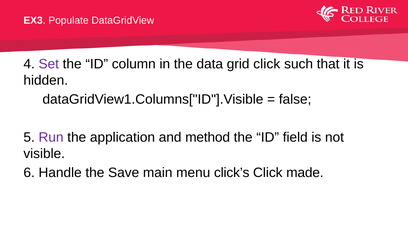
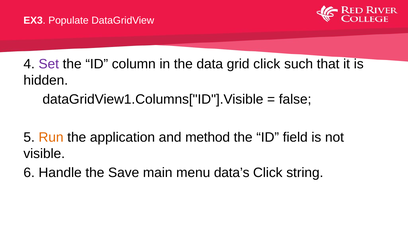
Run colour: purple -> orange
click’s: click’s -> data’s
made: made -> string
